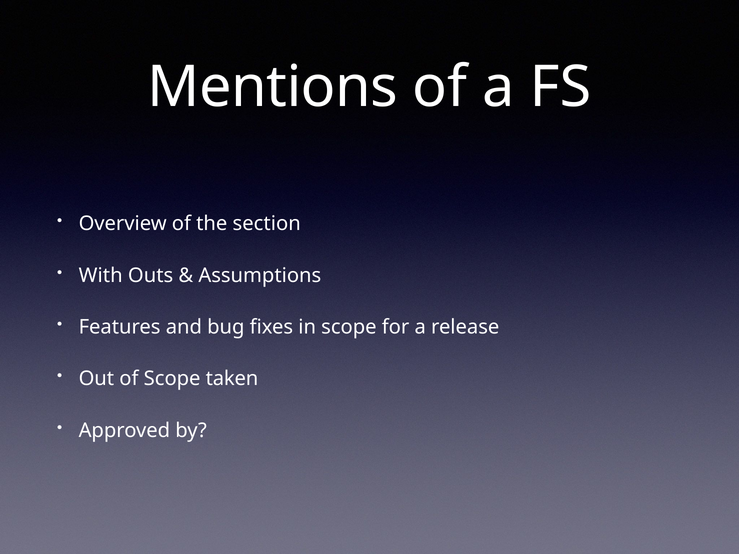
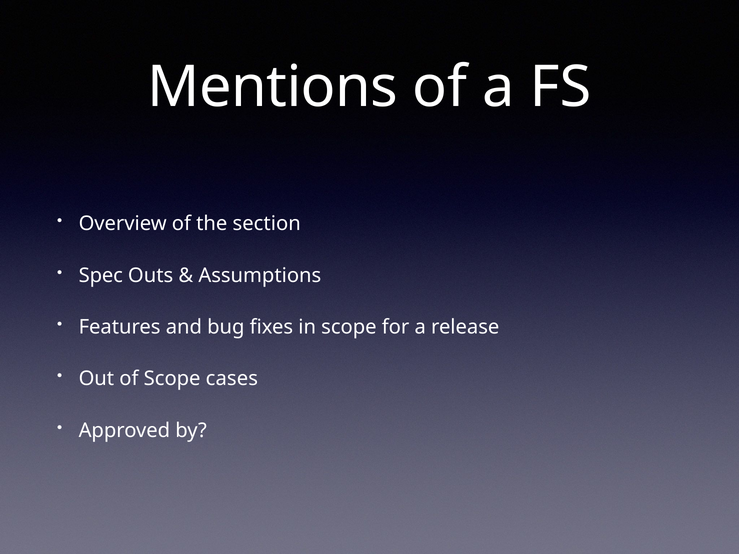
With: With -> Spec
taken: taken -> cases
